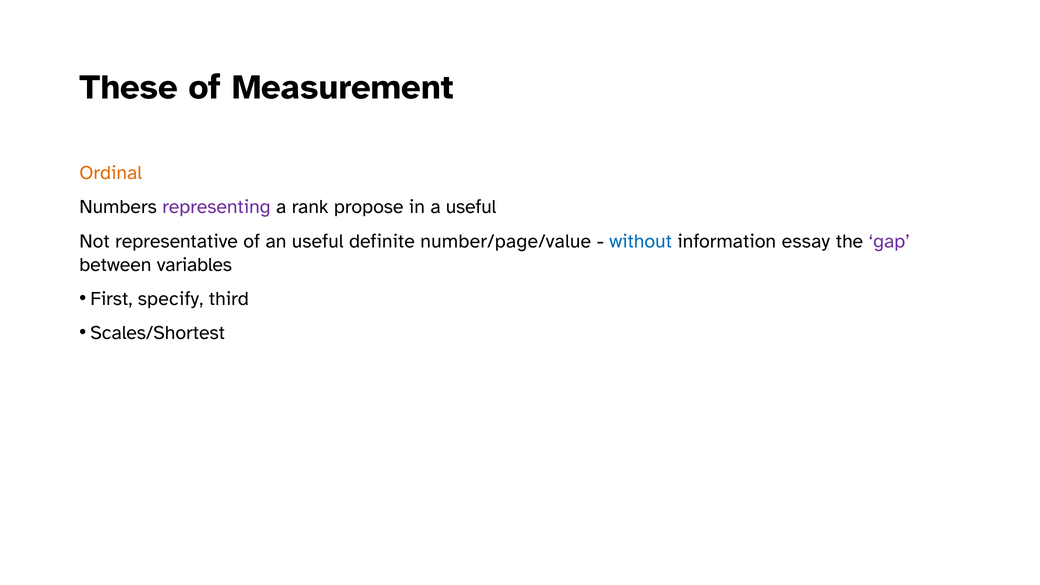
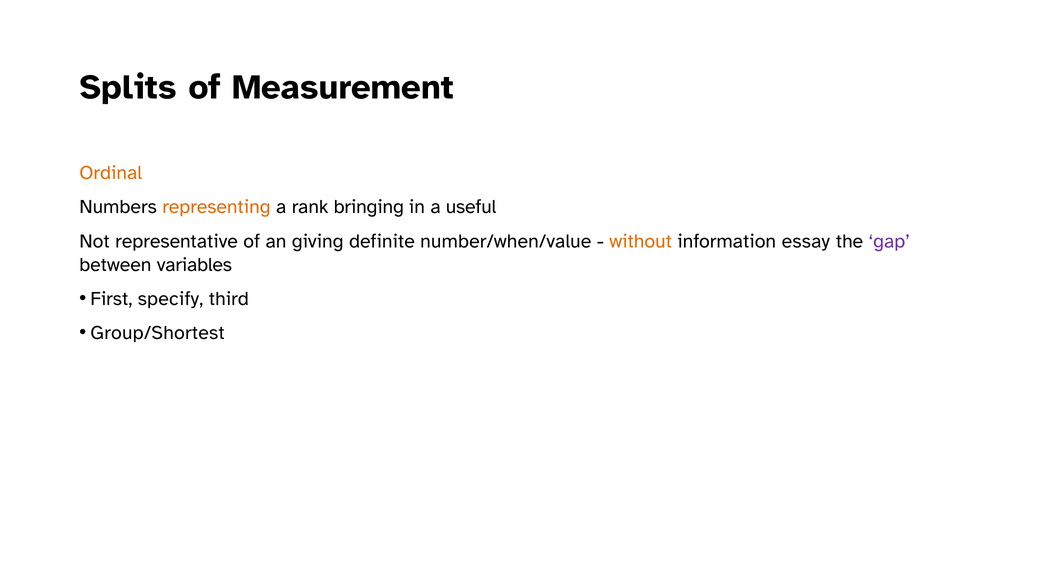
These: These -> Splits
representing colour: purple -> orange
propose: propose -> bringing
an useful: useful -> giving
number/page/value: number/page/value -> number/when/value
without colour: blue -> orange
Scales/Shortest: Scales/Shortest -> Group/Shortest
